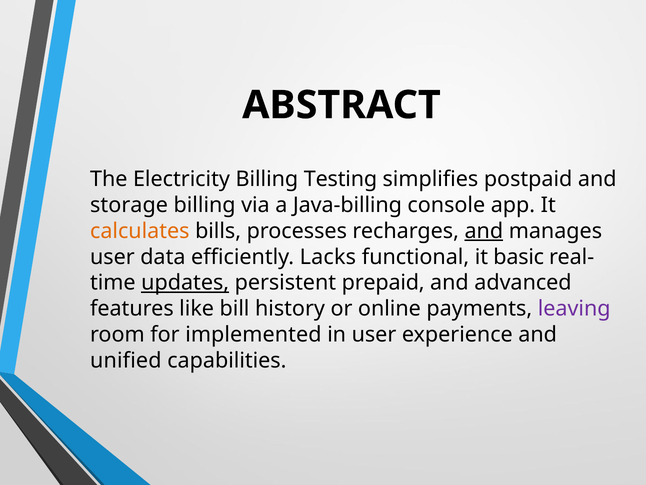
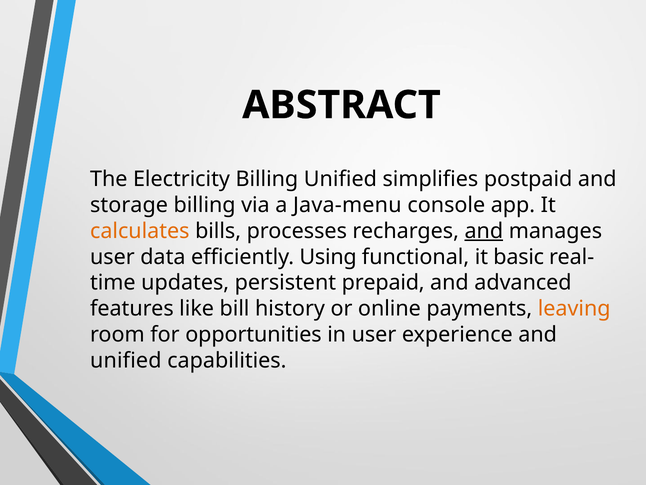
Billing Testing: Testing -> Unified
Java-billing: Java-billing -> Java-menu
Lacks: Lacks -> Using
updates underline: present -> none
leaving colour: purple -> orange
implemented: implemented -> opportunities
